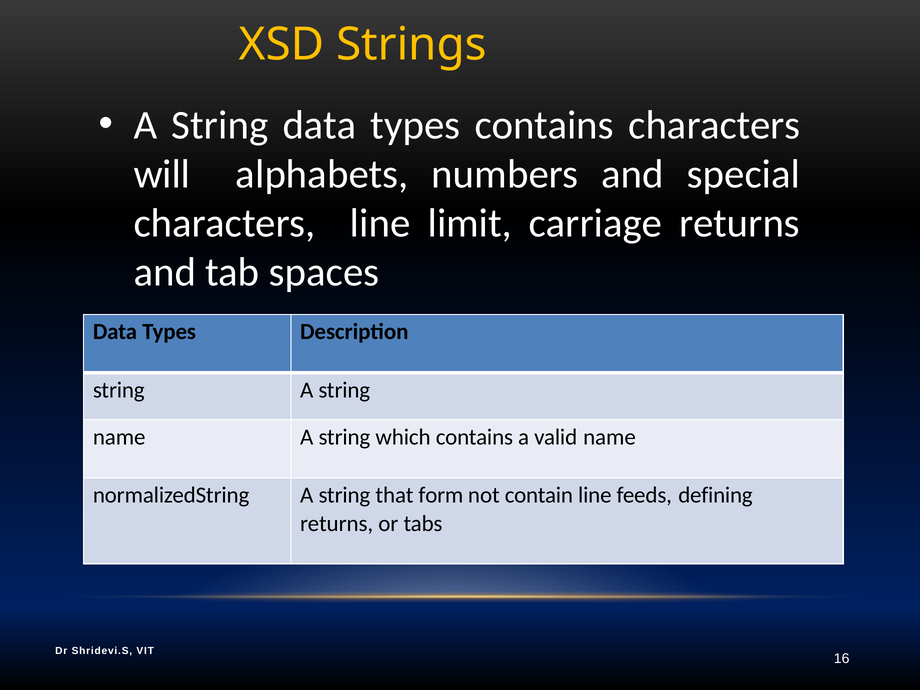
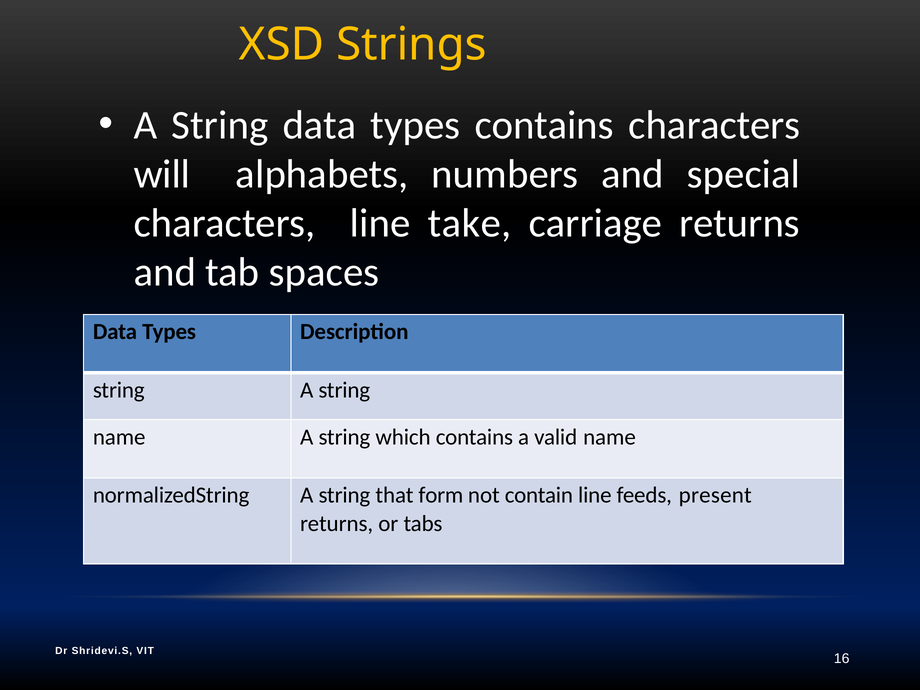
limit: limit -> take
defining: defining -> present
